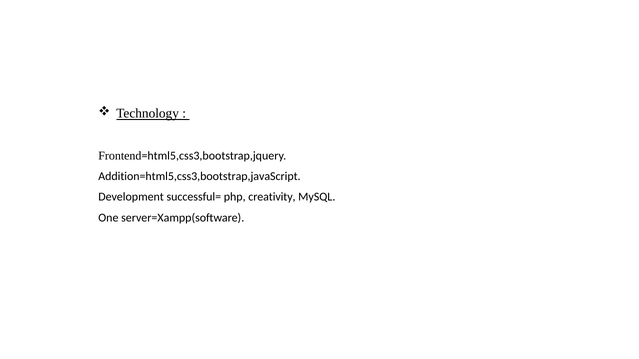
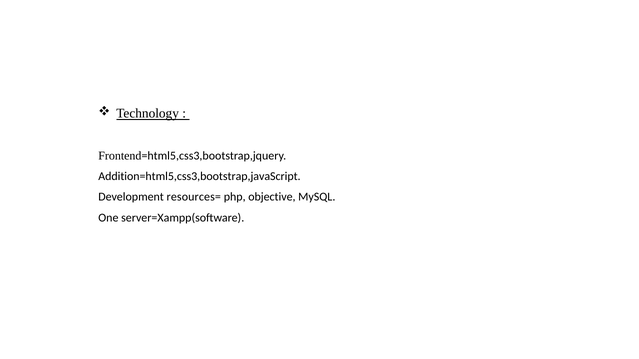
successful=: successful= -> resources=
creativity: creativity -> objective
